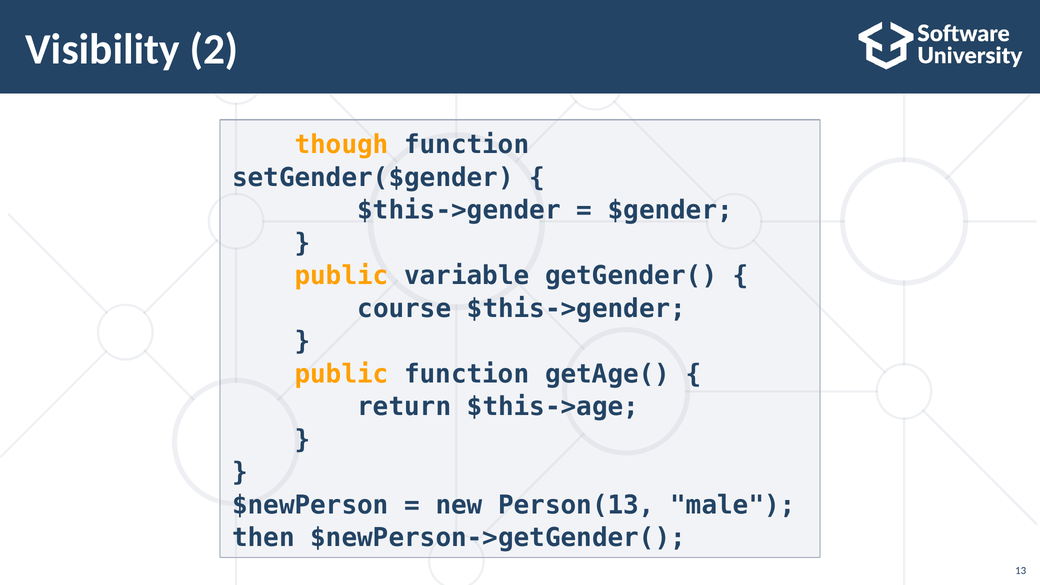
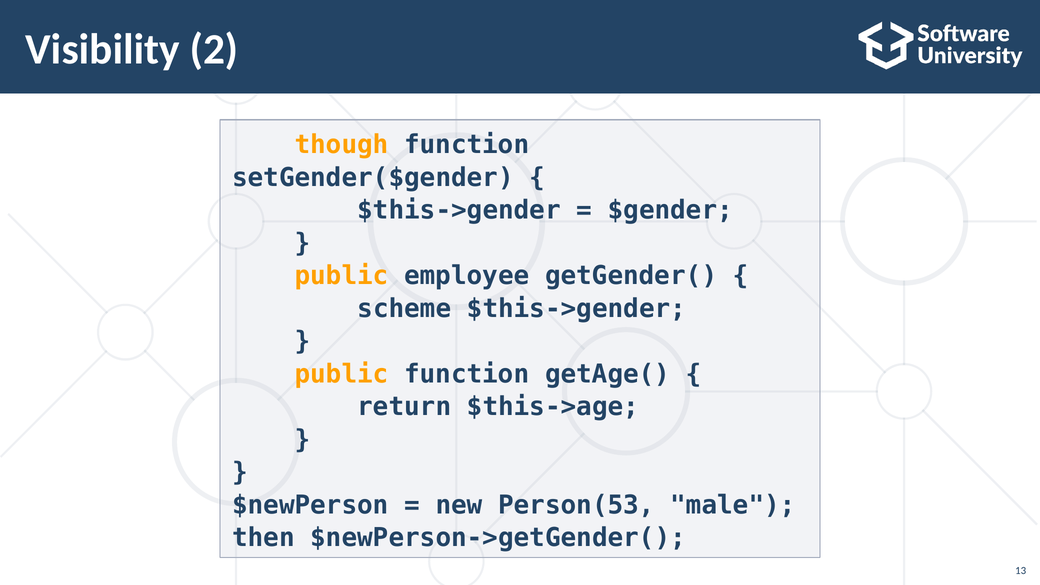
variable: variable -> employee
course: course -> scheme
Person(13: Person(13 -> Person(53
